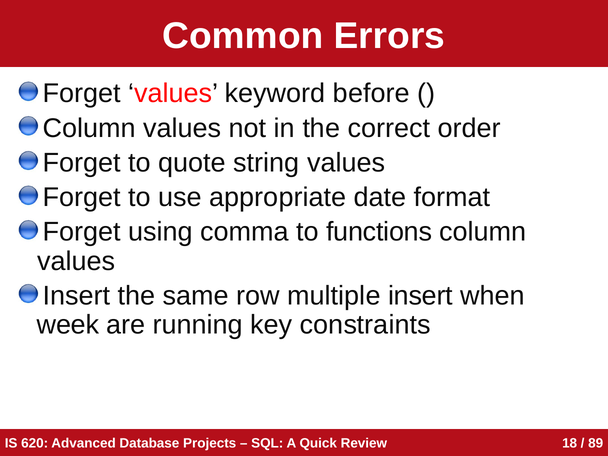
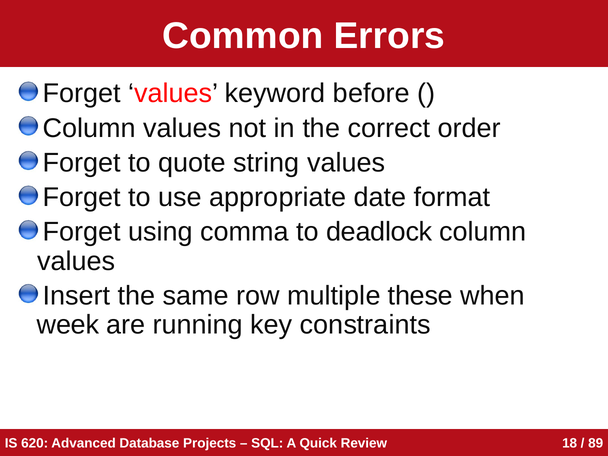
functions: functions -> deadlock
multiple insert: insert -> these
